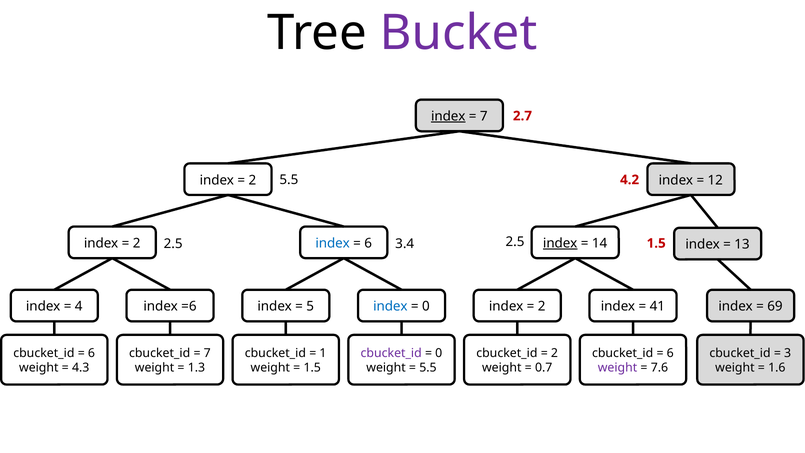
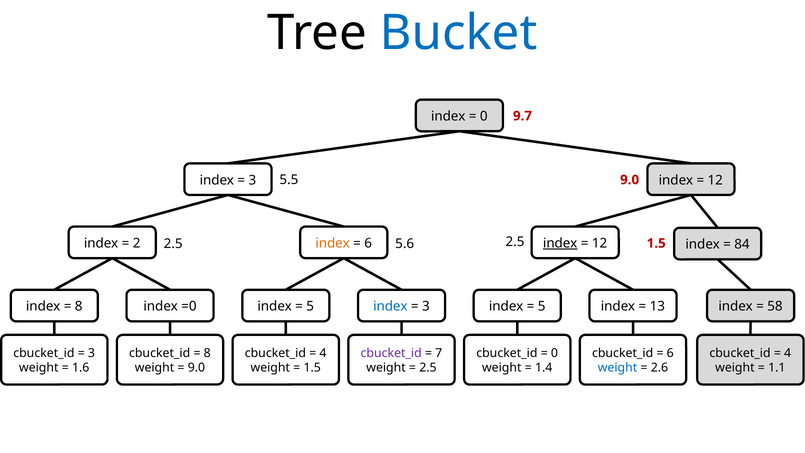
Bucket colour: purple -> blue
index at (448, 116) underline: present -> none
7 at (484, 116): 7 -> 0
2.7: 2.7 -> 9.7
5.5 4.2: 4.2 -> 9.0
2 at (252, 180): 2 -> 3
index at (333, 243) colour: blue -> orange
14 at (600, 243): 14 -> 12
3.4: 3.4 -> 5.6
13: 13 -> 84
4 at (79, 306): 4 -> 8
=6: =6 -> =0
0 at (426, 306): 0 -> 3
2 at (542, 306): 2 -> 5
41: 41 -> 13
69: 69 -> 58
6 at (91, 353): 6 -> 3
7 at (207, 353): 7 -> 8
1 at (323, 353): 1 -> 4
0 at (439, 353): 0 -> 7
2 at (554, 353): 2 -> 0
3 at (788, 353): 3 -> 4
4.3: 4.3 -> 1.6
1.3 at (196, 368): 1.3 -> 9.0
5.5 at (428, 368): 5.5 -> 2.5
0.7: 0.7 -> 1.4
weight at (618, 368) colour: purple -> blue
7.6: 7.6 -> 2.6
1.6: 1.6 -> 1.1
